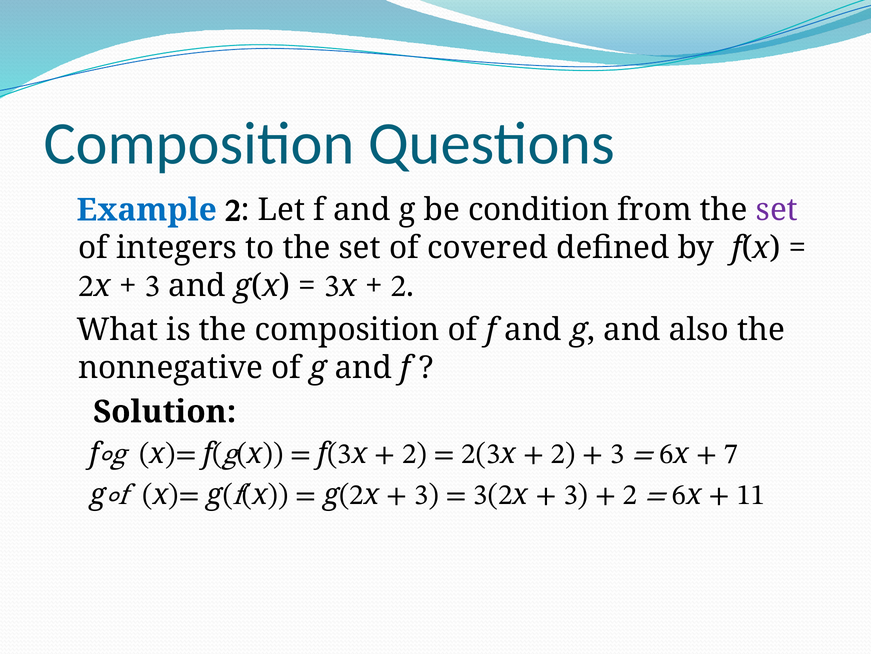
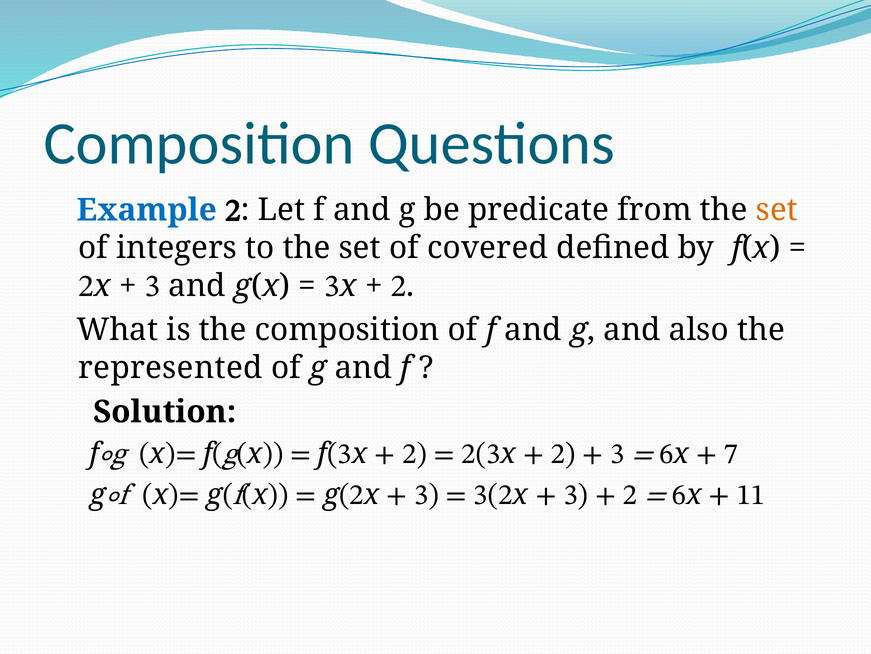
condition: condition -> predicate
set at (777, 210) colour: purple -> orange
nonnegative: nonnegative -> represented
